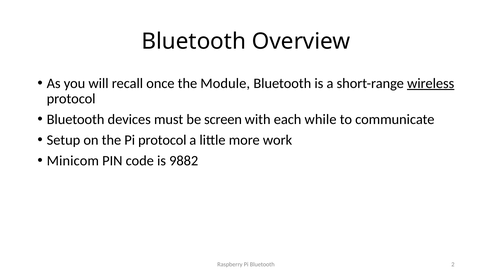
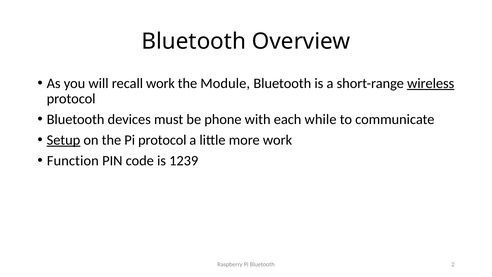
recall once: once -> work
screen: screen -> phone
Setup underline: none -> present
Minicom: Minicom -> Function
9882: 9882 -> 1239
